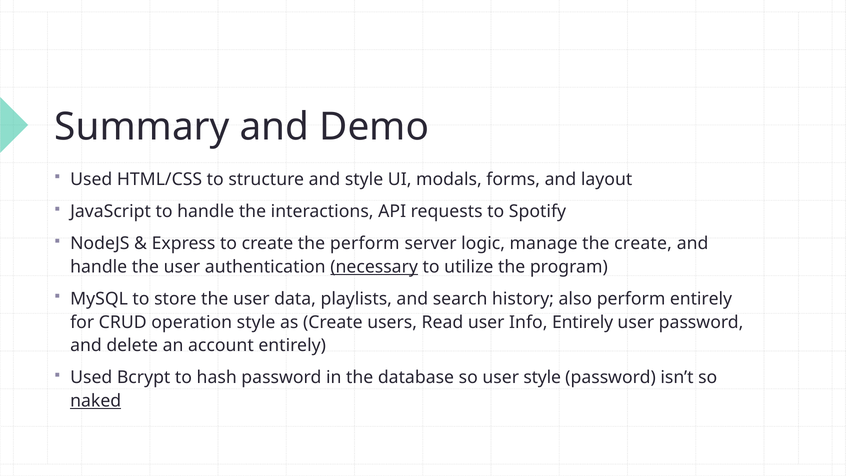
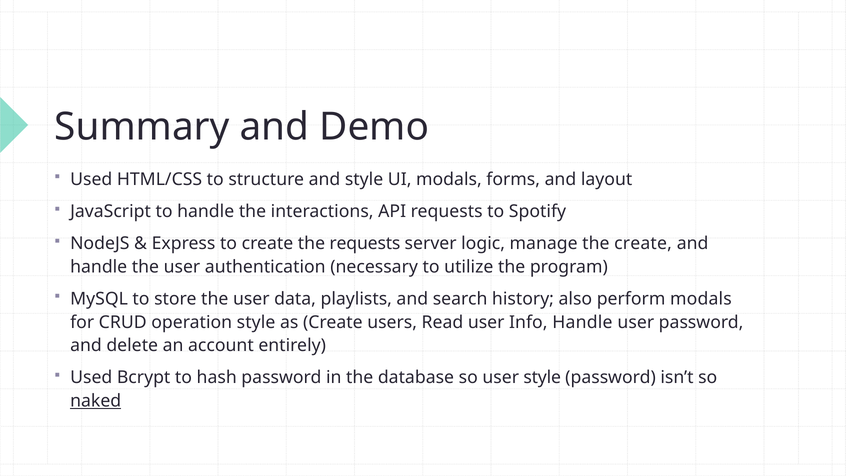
the perform: perform -> requests
necessary underline: present -> none
perform entirely: entirely -> modals
Info Entirely: Entirely -> Handle
